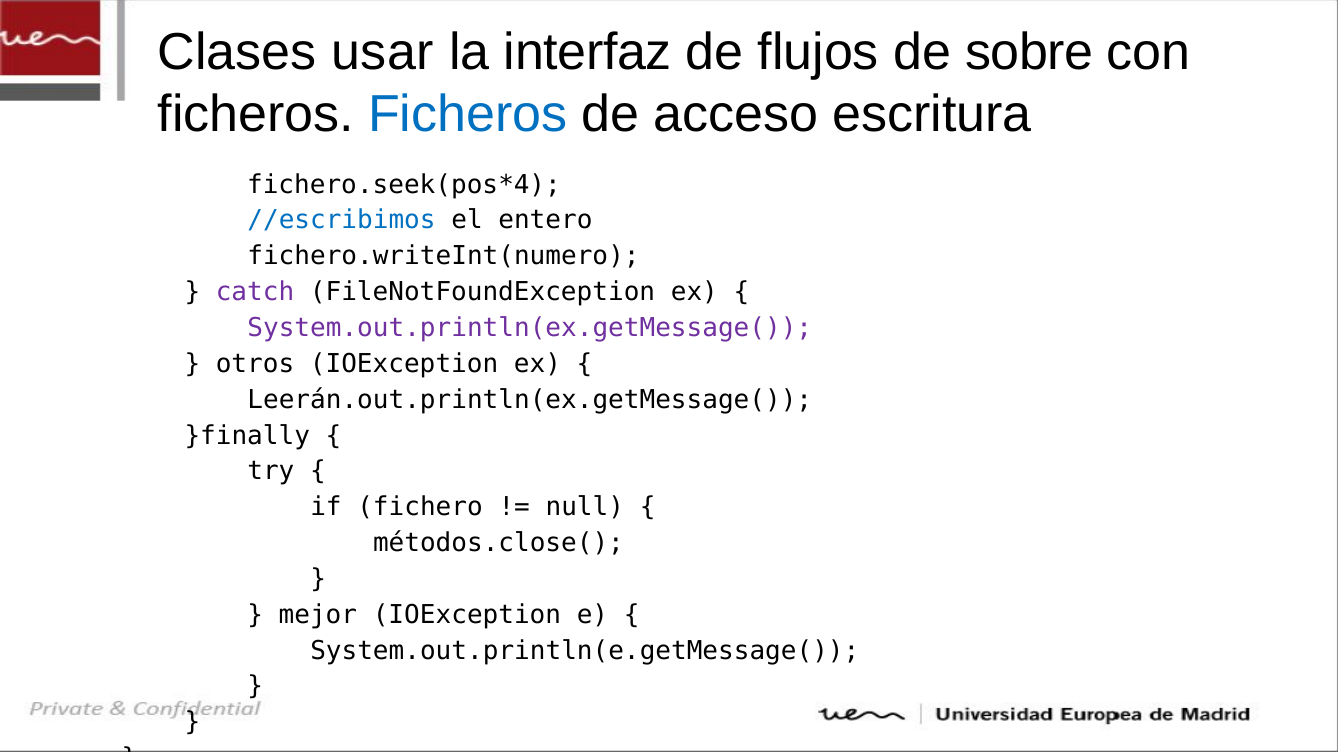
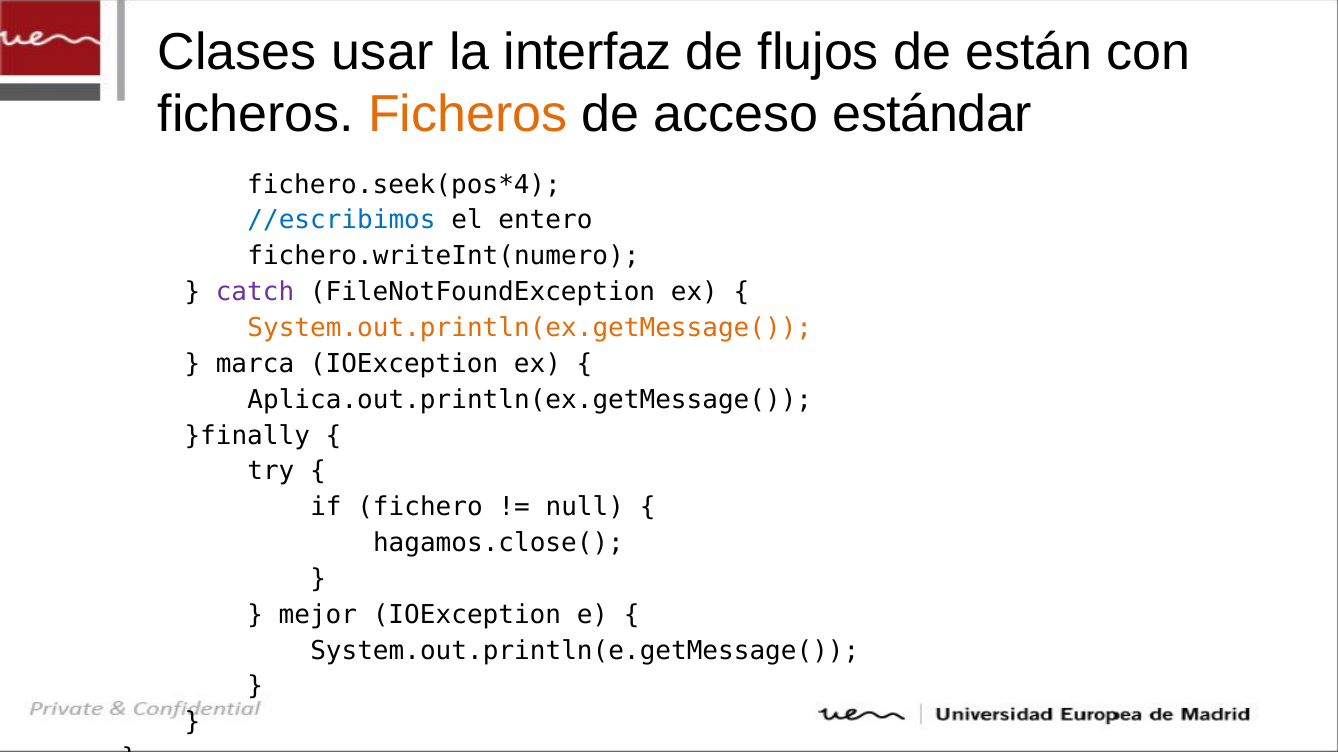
sobre: sobre -> están
Ficheros at (468, 115) colour: blue -> orange
escritura: escritura -> estándar
System.out.println(ex.getMessage( colour: purple -> orange
otros: otros -> marca
Leerán.out.println(ex.getMessage(: Leerán.out.println(ex.getMessage( -> Aplica.out.println(ex.getMessage(
métodos.close(: métodos.close( -> hagamos.close(
